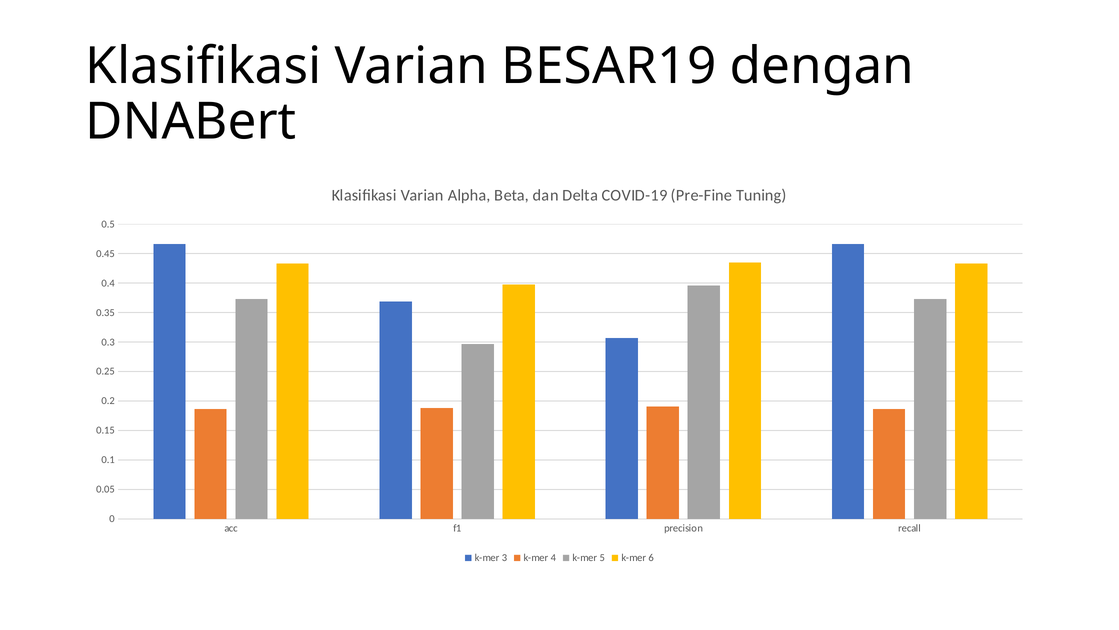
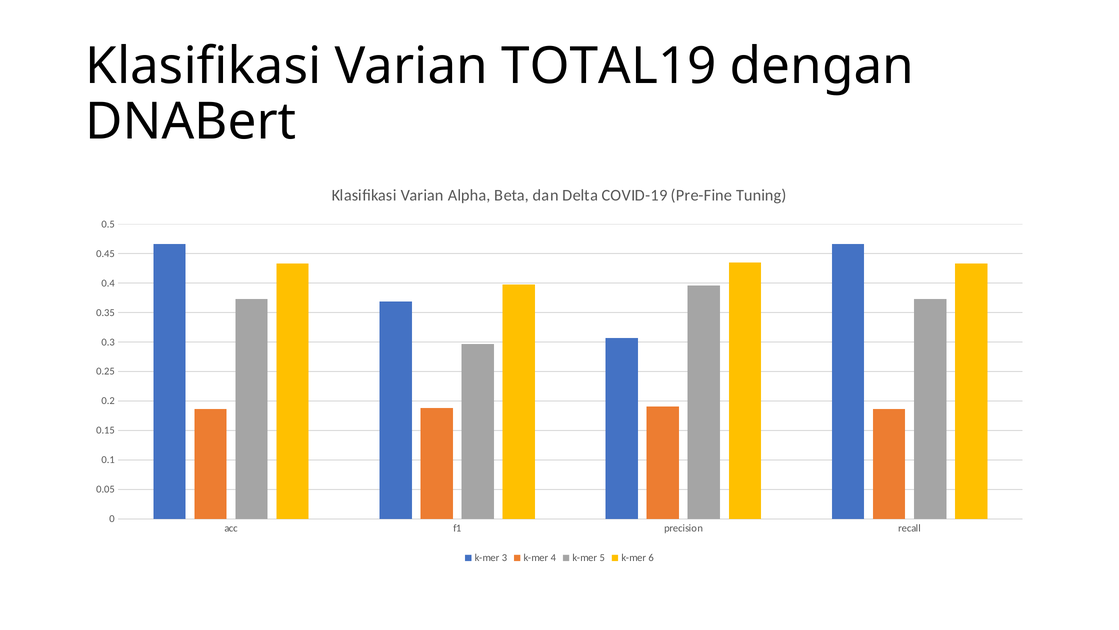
BESAR19: BESAR19 -> TOTAL19
